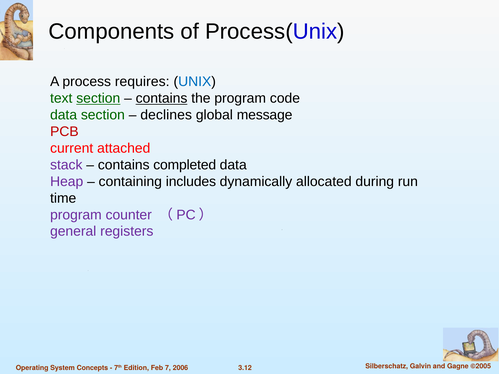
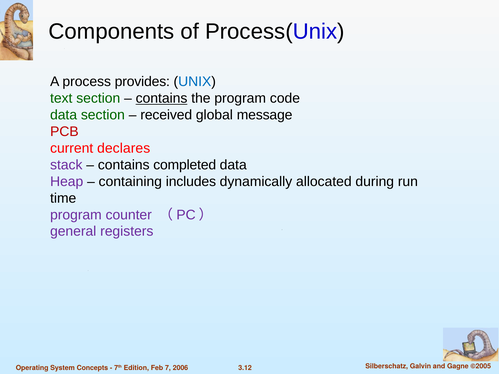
requires: requires -> provides
section at (98, 98) underline: present -> none
declines: declines -> received
attached: attached -> declares
